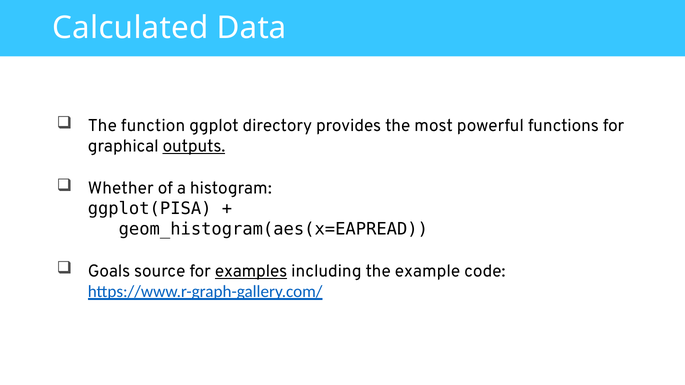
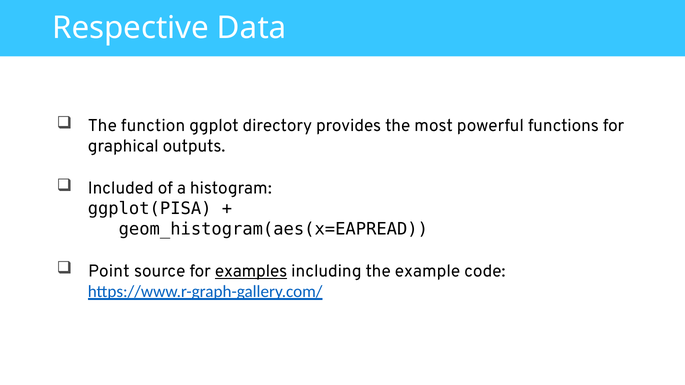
Calculated: Calculated -> Respective
outputs underline: present -> none
Whether: Whether -> Included
Goals: Goals -> Point
